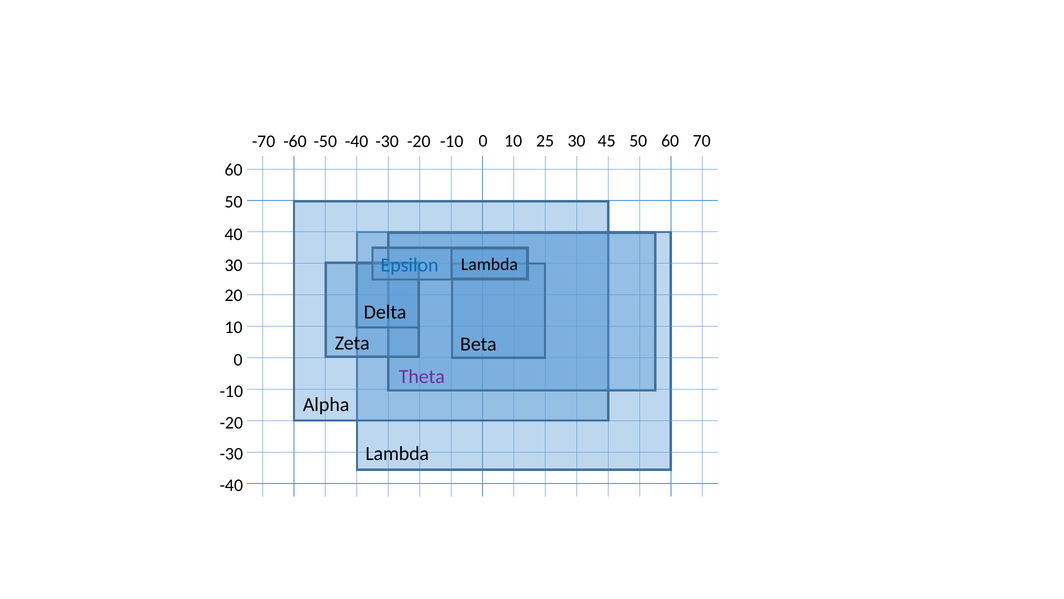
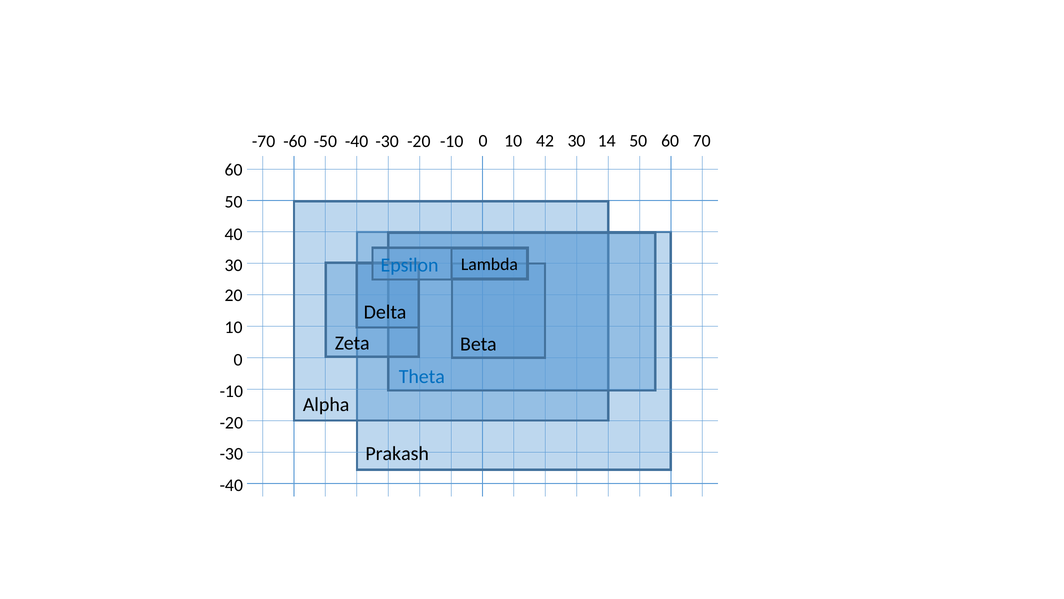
25: 25 -> 42
45: 45 -> 14
Theta colour: purple -> blue
Lambda at (397, 453): Lambda -> Prakash
